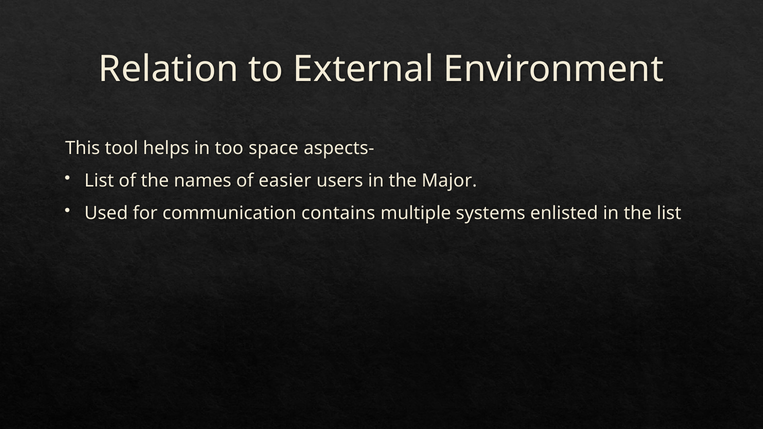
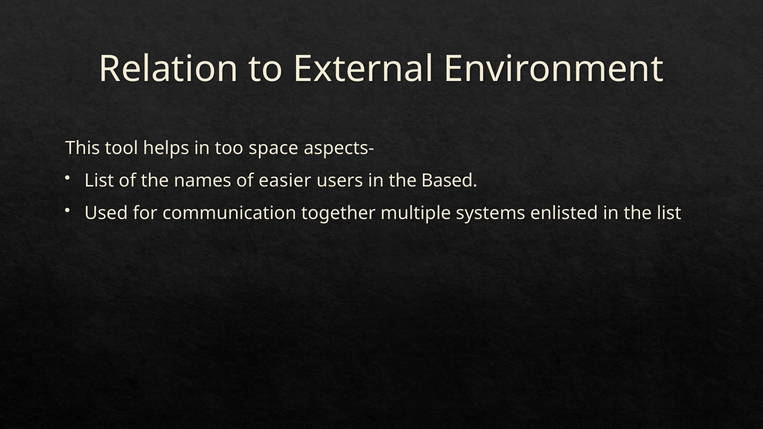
Major: Major -> Based
contains: contains -> together
